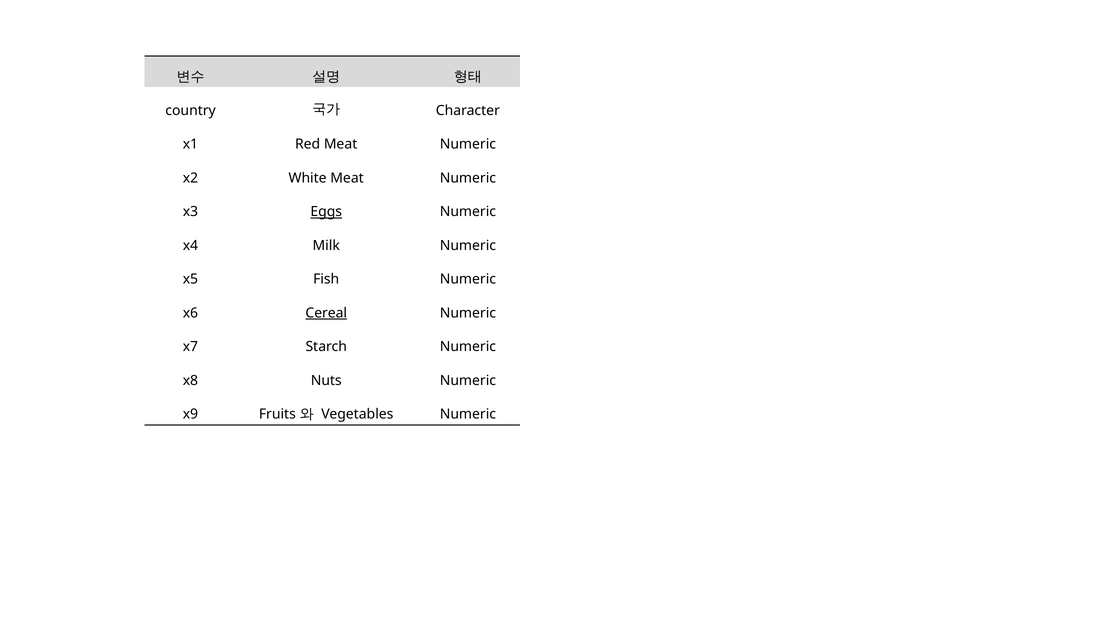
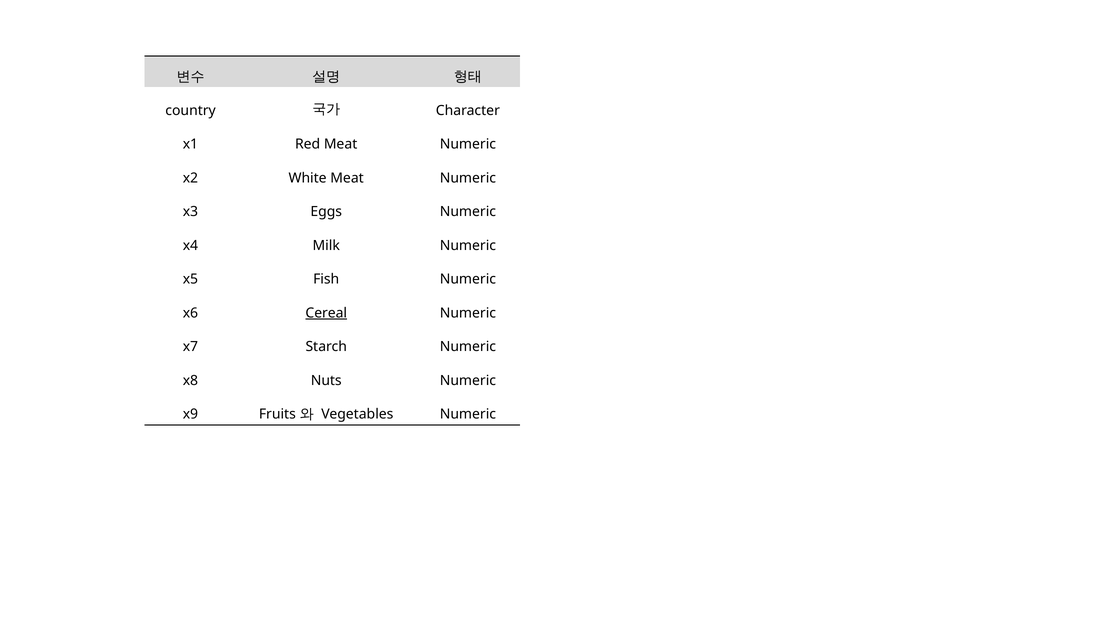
Eggs underline: present -> none
